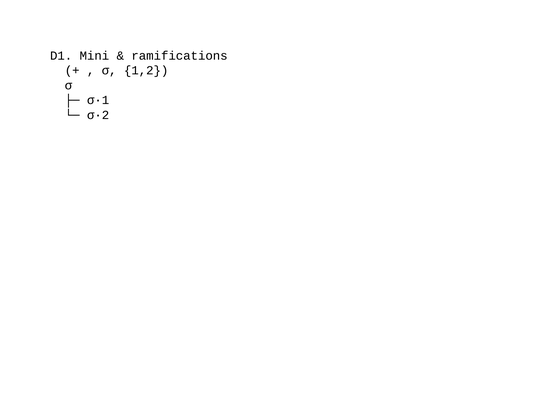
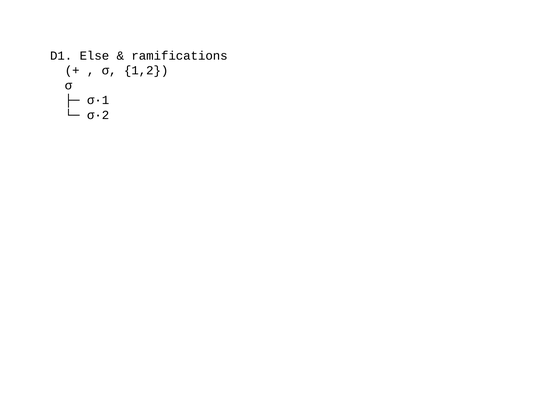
Mini: Mini -> Else
